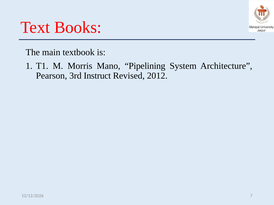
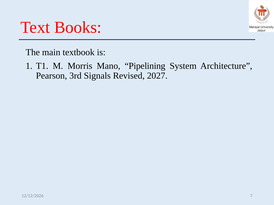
Instruct: Instruct -> Signals
2012: 2012 -> 2027
